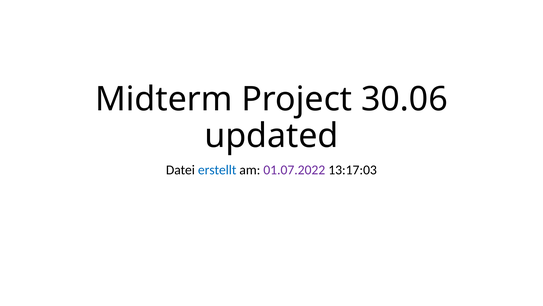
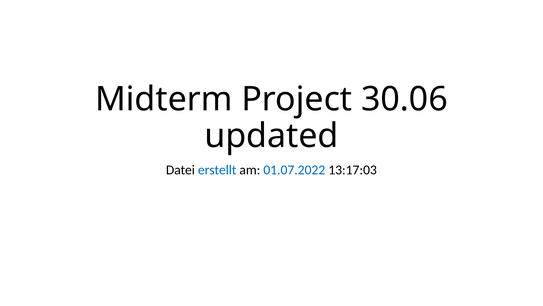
01.07.2022 colour: purple -> blue
